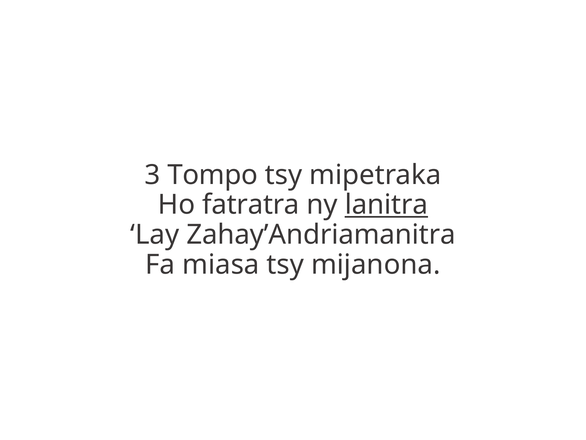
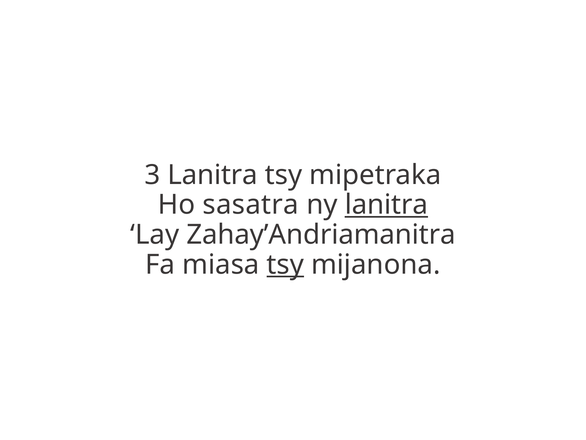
3 Tompo: Tompo -> Lanitra
fatratra: fatratra -> sasatra
tsy at (285, 264) underline: none -> present
